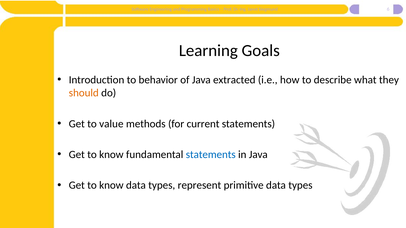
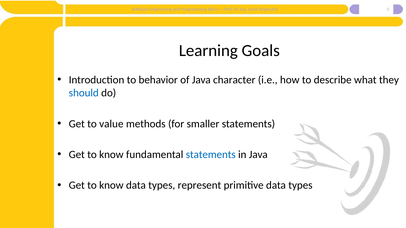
extracted: extracted -> character
should colour: orange -> blue
current: current -> smaller
